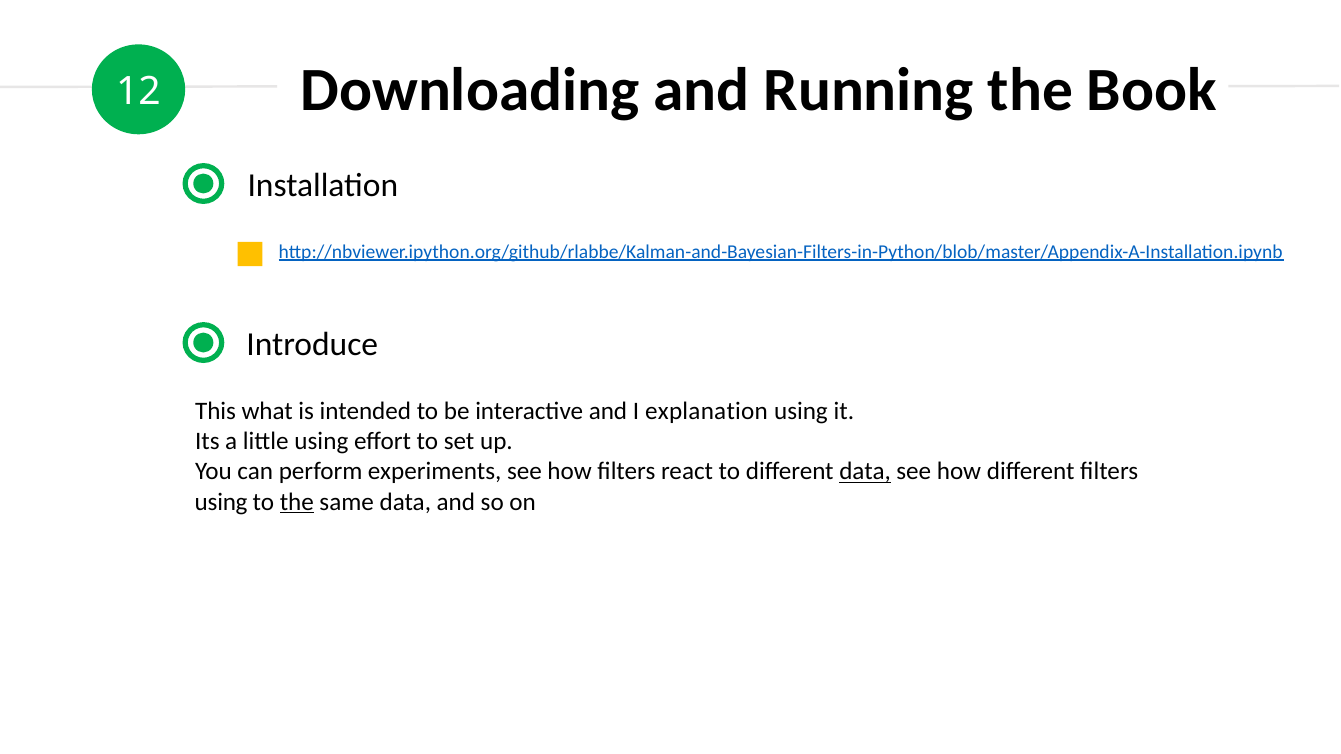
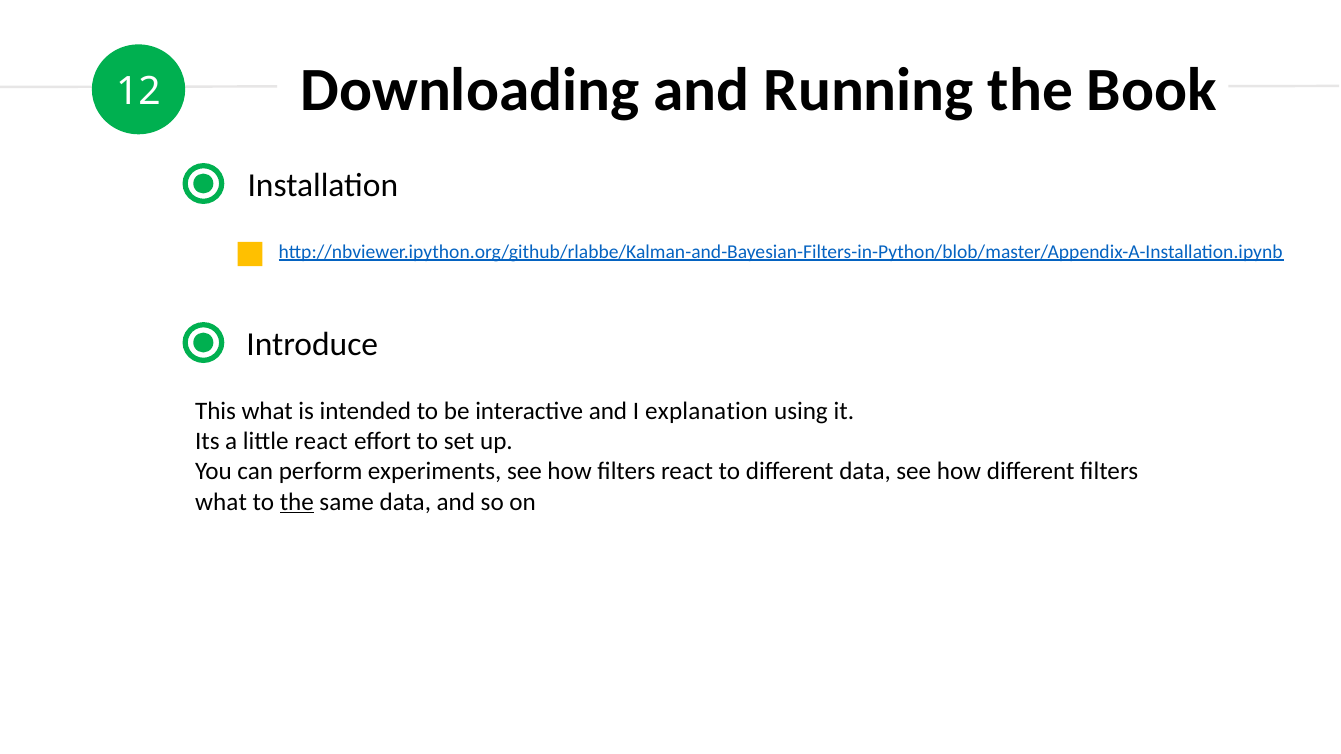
little using: using -> react
data at (865, 472) underline: present -> none
using at (221, 502): using -> what
